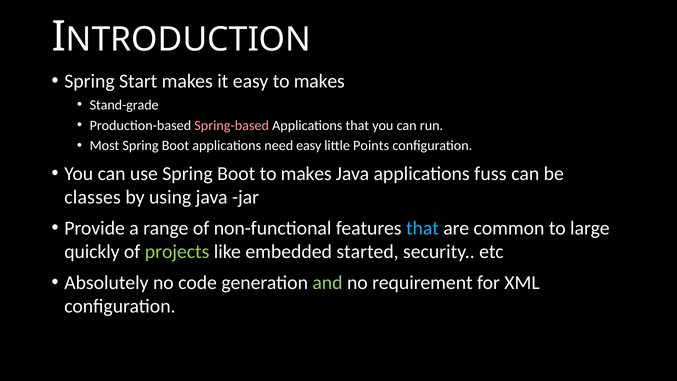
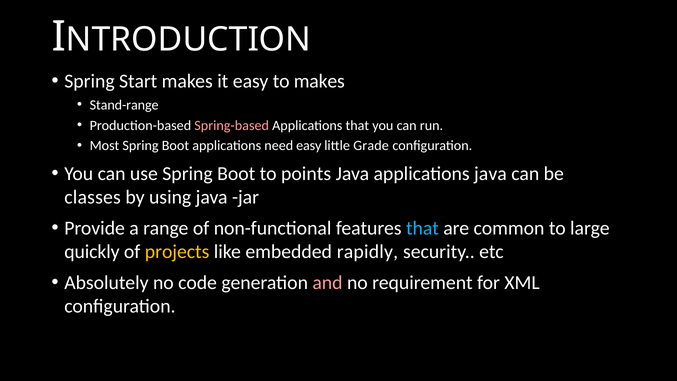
Stand-grade: Stand-grade -> Stand-range
Points: Points -> Grade
Boot to makes: makes -> points
applications fuss: fuss -> java
projects colour: light green -> yellow
started: started -> rapidly
and colour: light green -> pink
